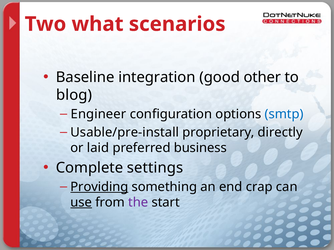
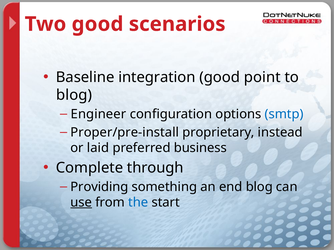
Two what: what -> good
other: other -> point
Usable/pre-install: Usable/pre-install -> Proper/pre-install
directly: directly -> instead
settings: settings -> through
Providing underline: present -> none
end crap: crap -> blog
the colour: purple -> blue
